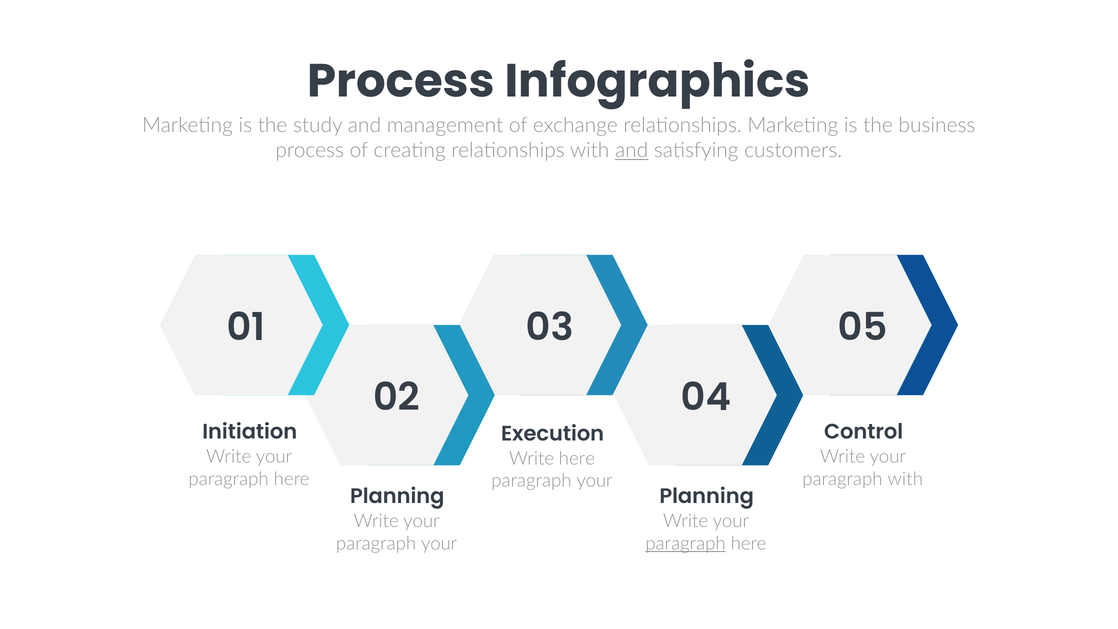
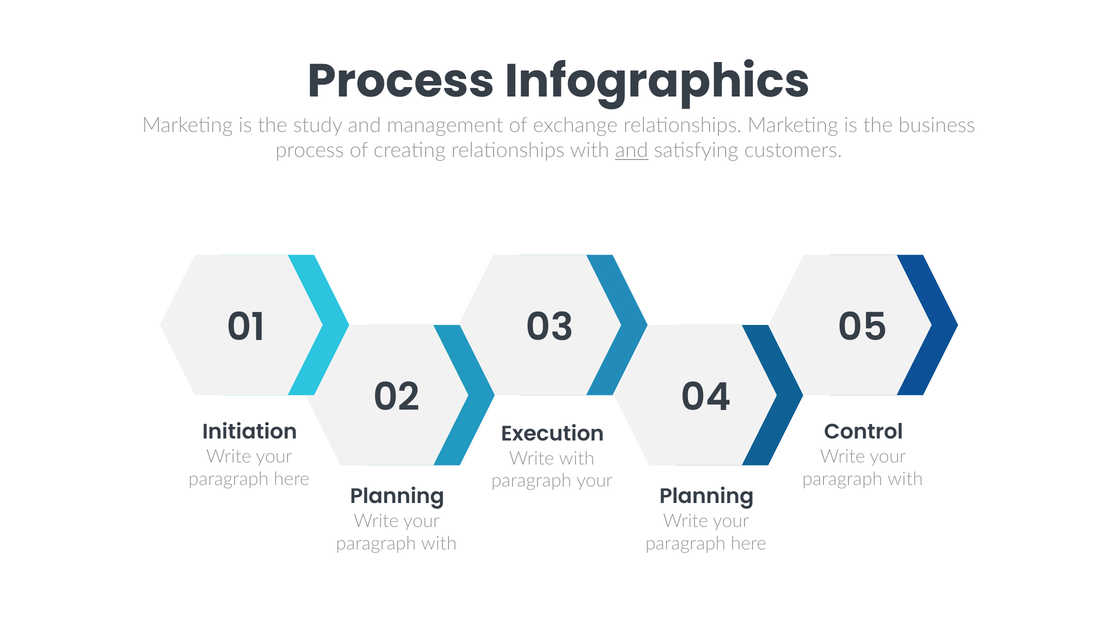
Write here: here -> with
your at (439, 543): your -> with
paragraph at (686, 543) underline: present -> none
